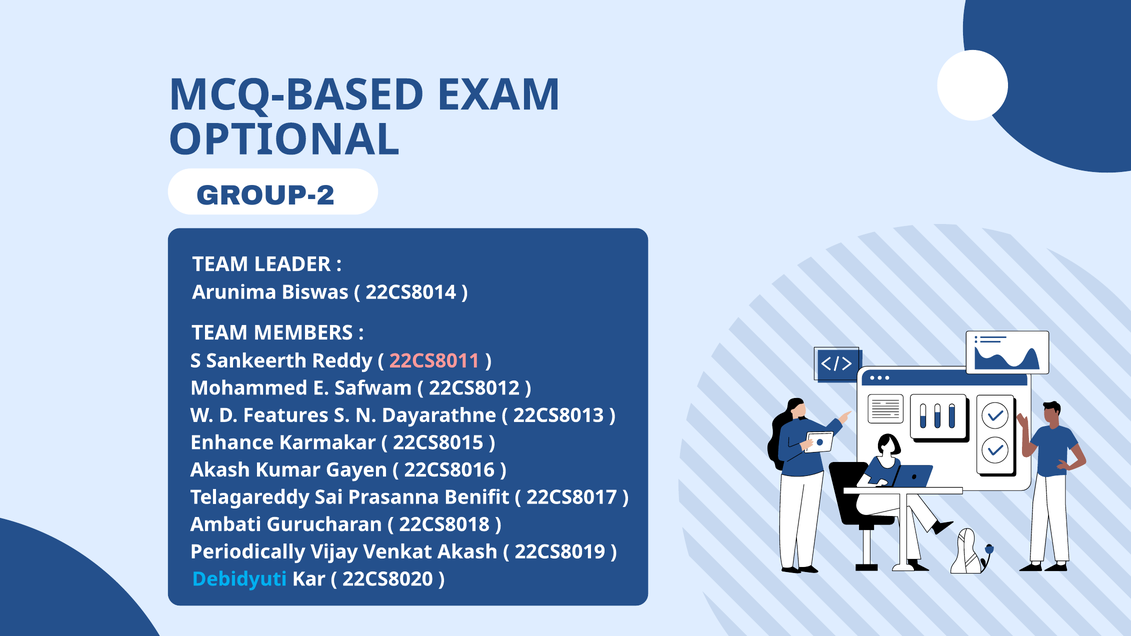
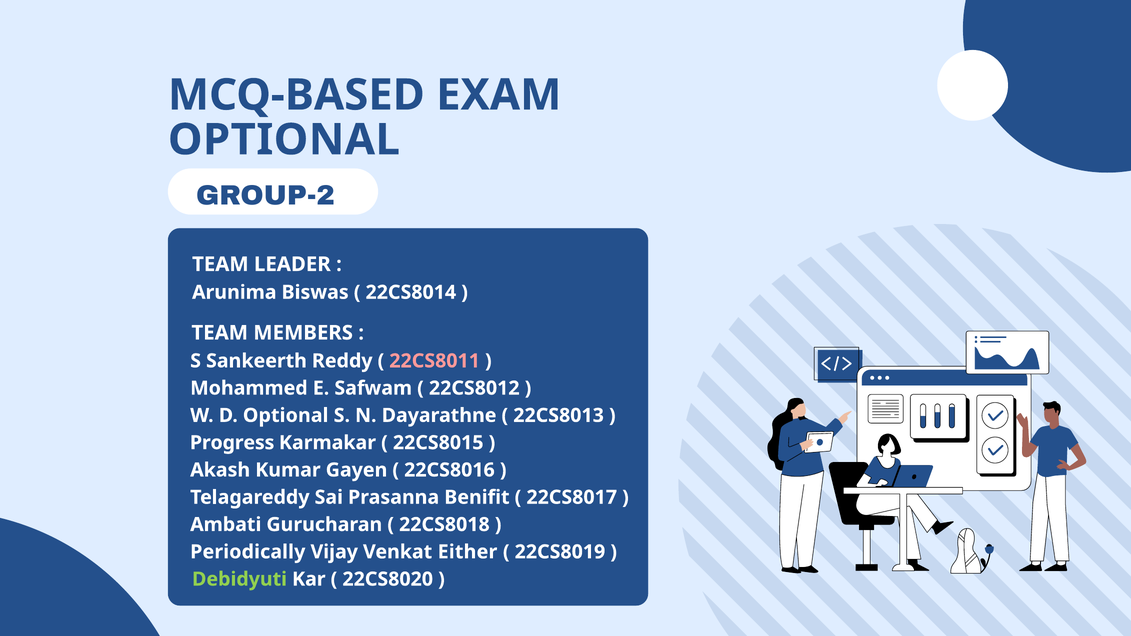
D Features: Features -> Optional
Enhance: Enhance -> Progress
Venkat Akash: Akash -> Either
Debidyuti colour: light blue -> light green
